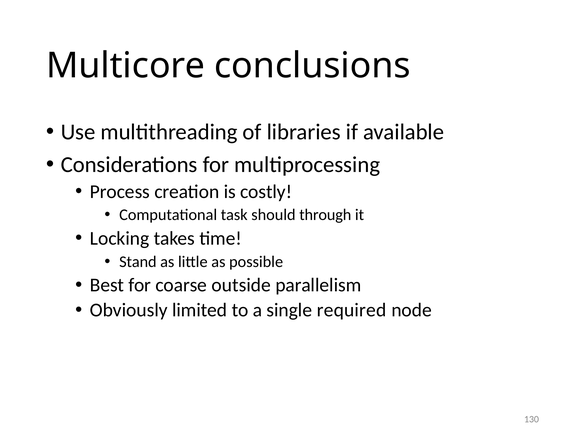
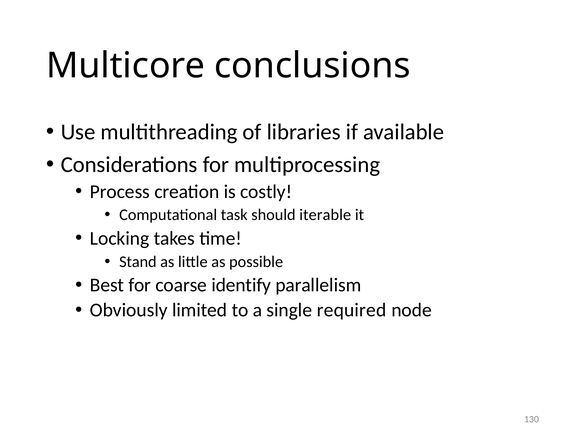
through: through -> iterable
outside: outside -> identify
